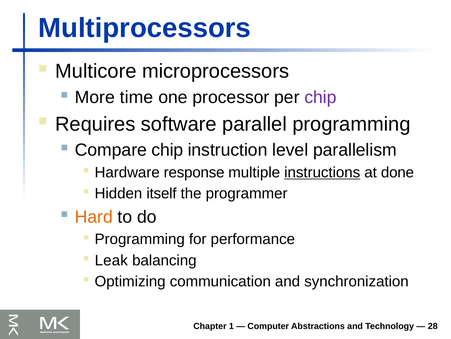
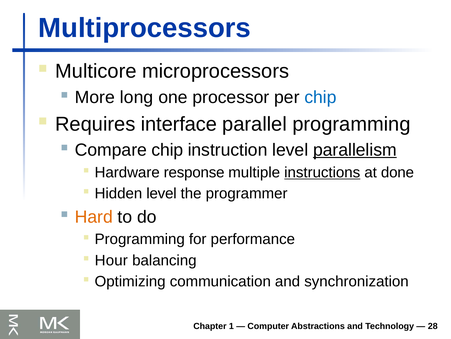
time: time -> long
chip at (320, 97) colour: purple -> blue
software: software -> interface
parallelism underline: none -> present
Hidden itself: itself -> level
Leak: Leak -> Hour
